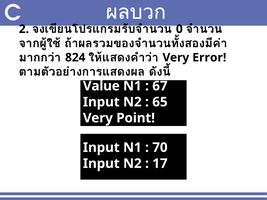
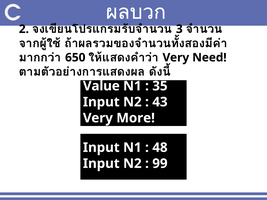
0: 0 -> 3
824: 824 -> 650
Error: Error -> Need
67: 67 -> 35
65: 65 -> 43
Point: Point -> More
70: 70 -> 48
17: 17 -> 99
